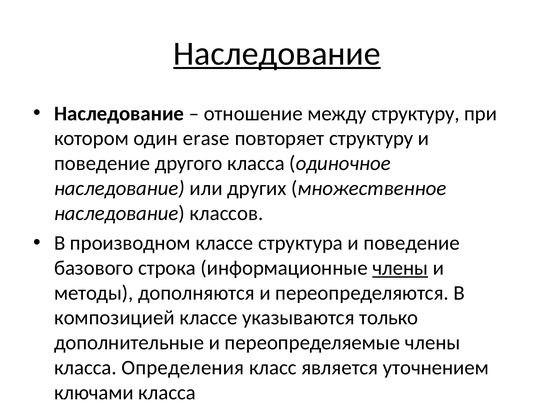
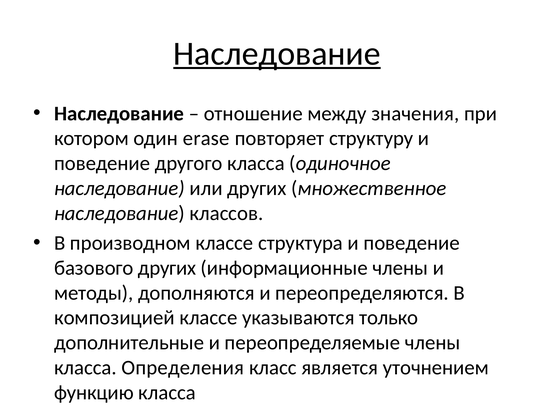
между структуру: структуру -> значения
базового строка: строка -> других
члены at (400, 268) underline: present -> none
ключами: ключами -> функцию
